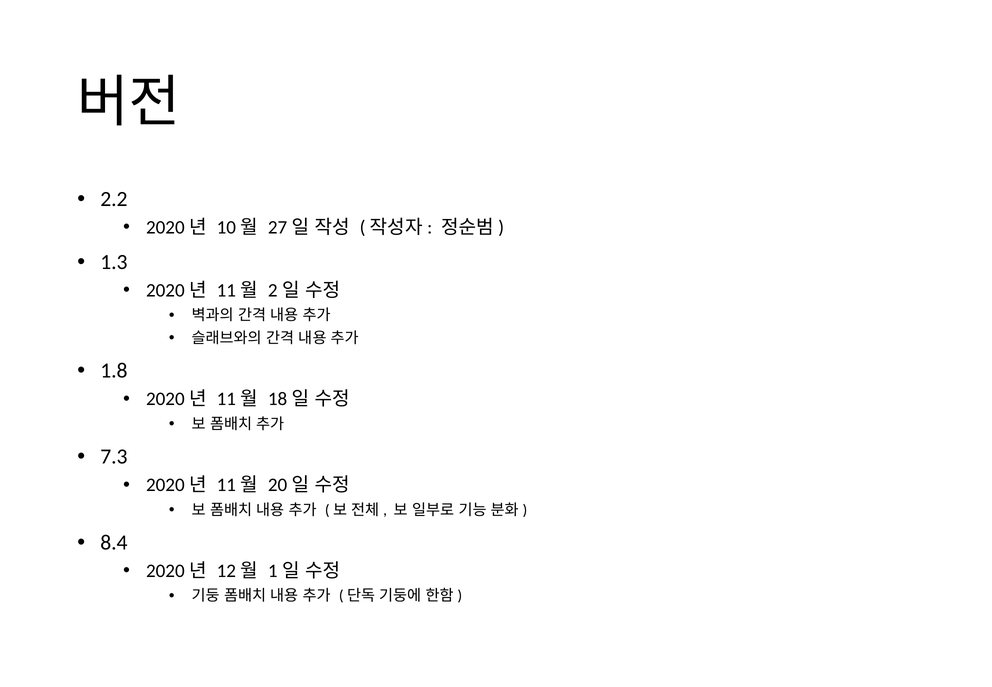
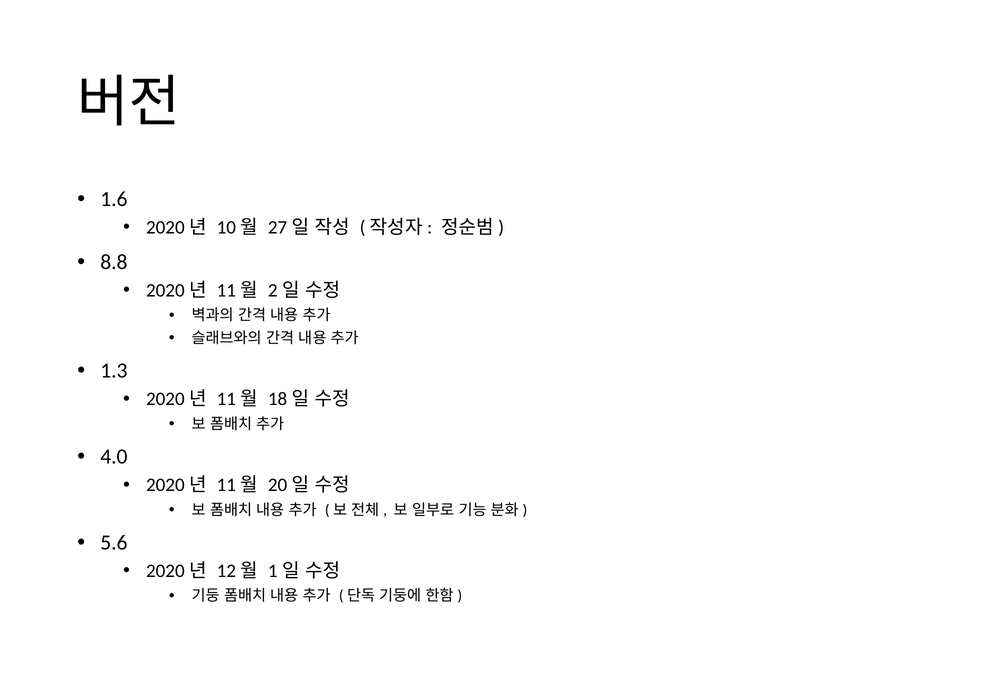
2.2: 2.2 -> 1.6
1.3: 1.3 -> 8.8
1.8: 1.8 -> 1.3
7.3: 7.3 -> 4.0
8.4: 8.4 -> 5.6
